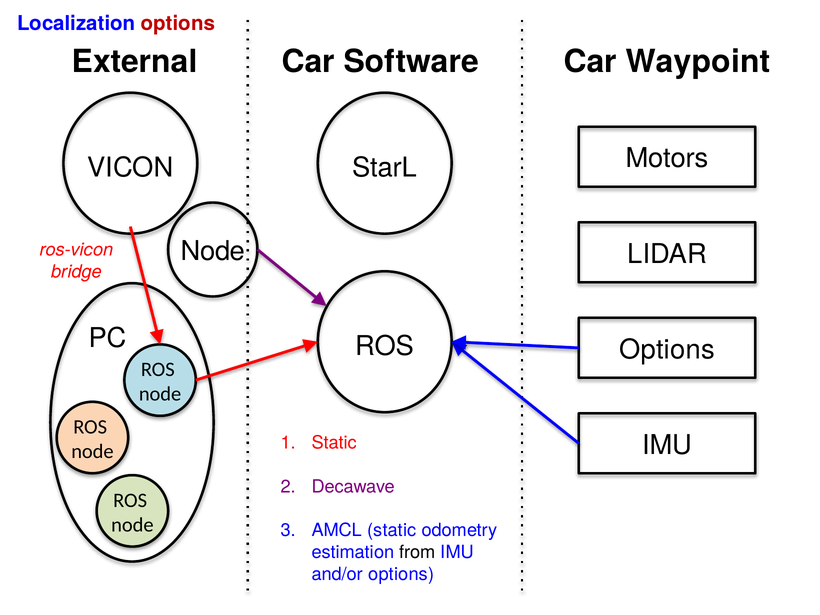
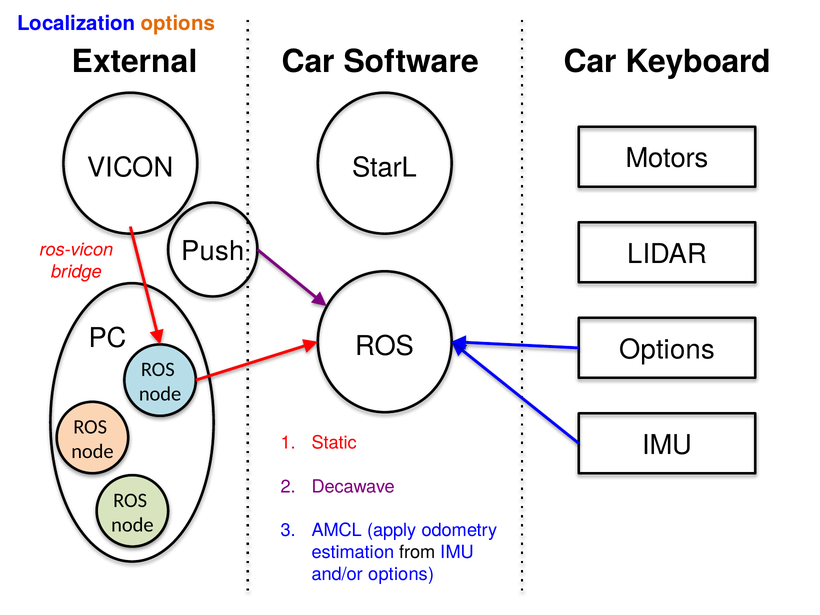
options at (178, 23) colour: red -> orange
Waypoint: Waypoint -> Keyboard
Node at (213, 251): Node -> Push
AMCL static: static -> apply
